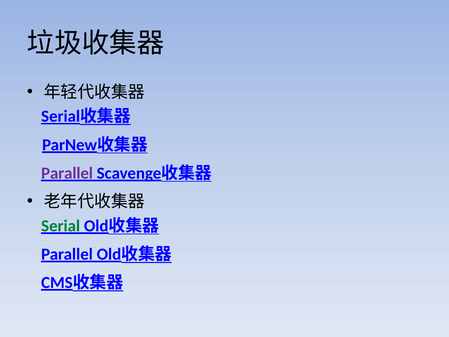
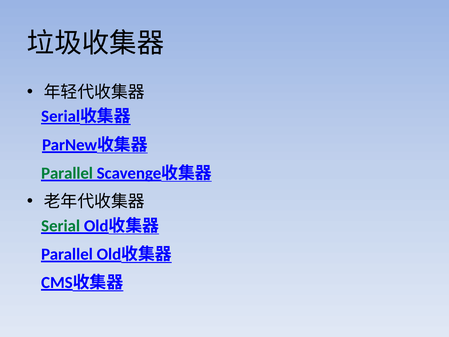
Parallel at (67, 173) colour: purple -> green
